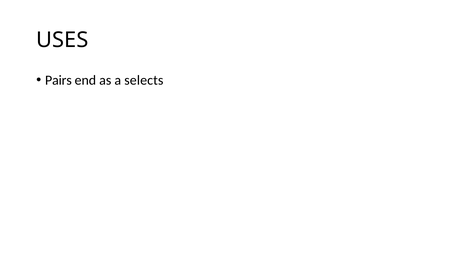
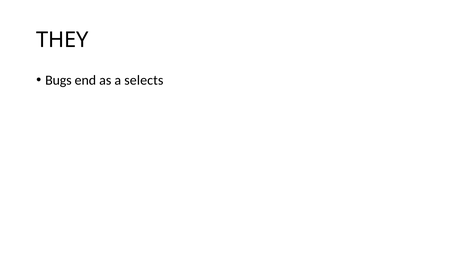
USES: USES -> THEY
Pairs: Pairs -> Bugs
